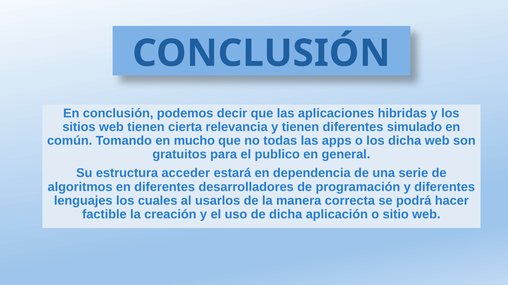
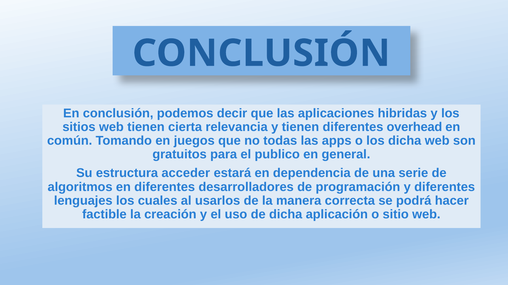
simulado: simulado -> overhead
mucho: mucho -> juegos
